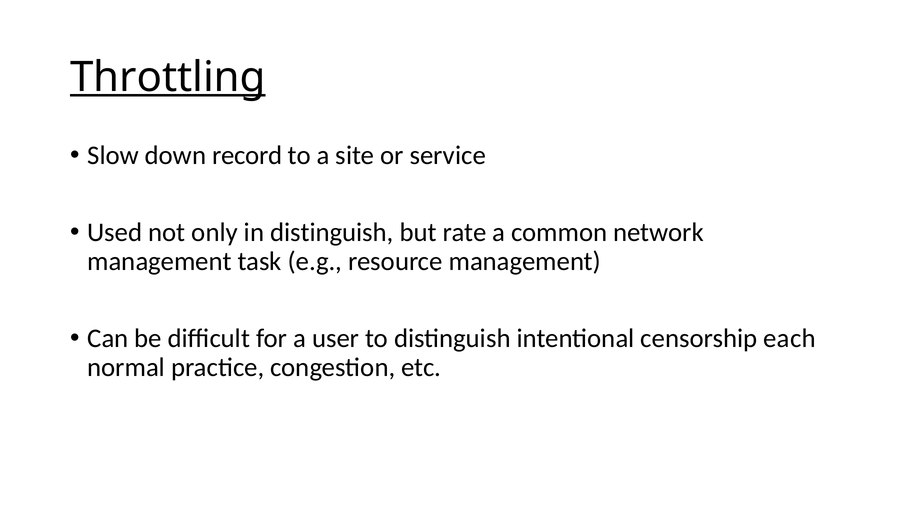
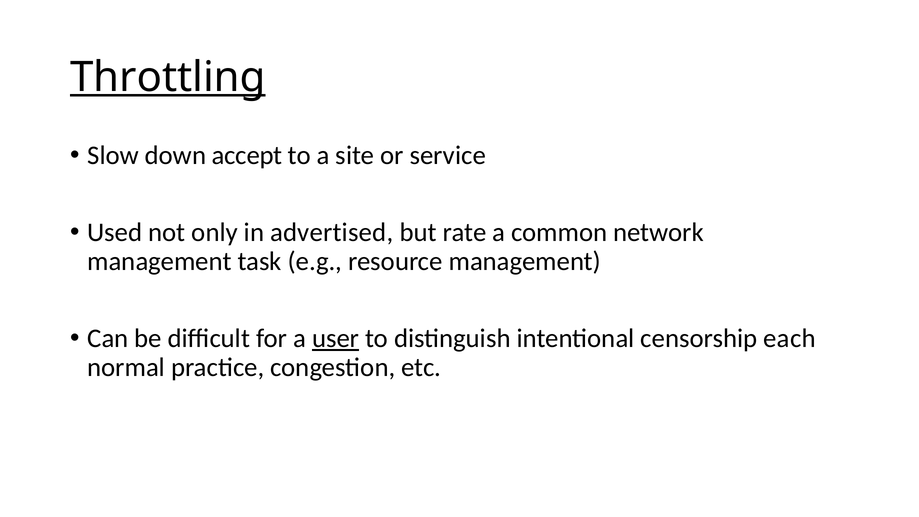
record: record -> accept
in distinguish: distinguish -> advertised
user underline: none -> present
